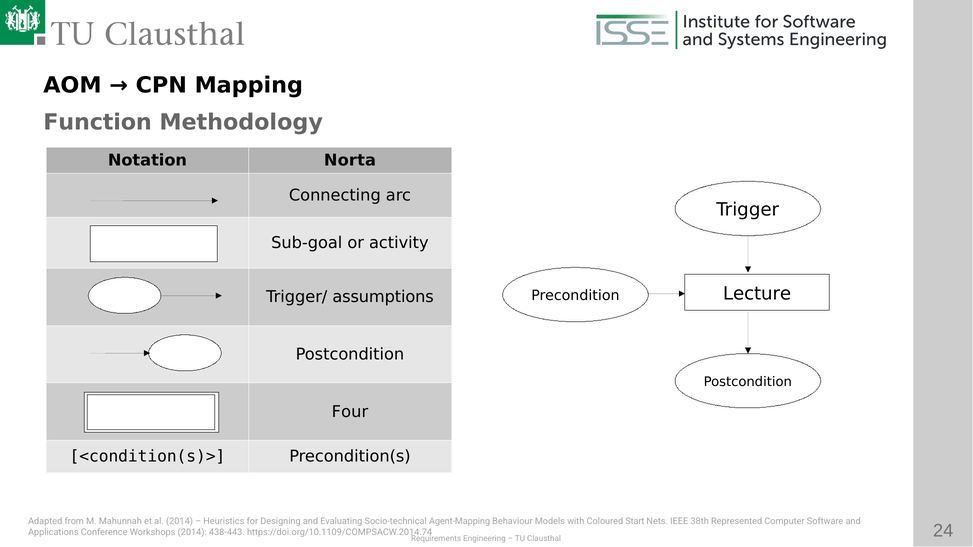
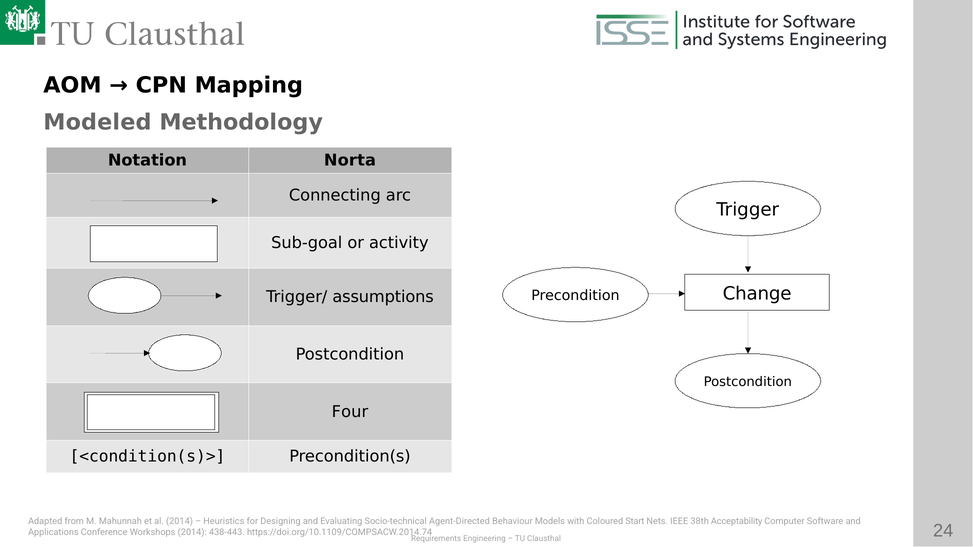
Function: Function -> Modeled
Lecture: Lecture -> Change
Agent-Mapping: Agent-Mapping -> Agent-Directed
Represented: Represented -> Acceptability
